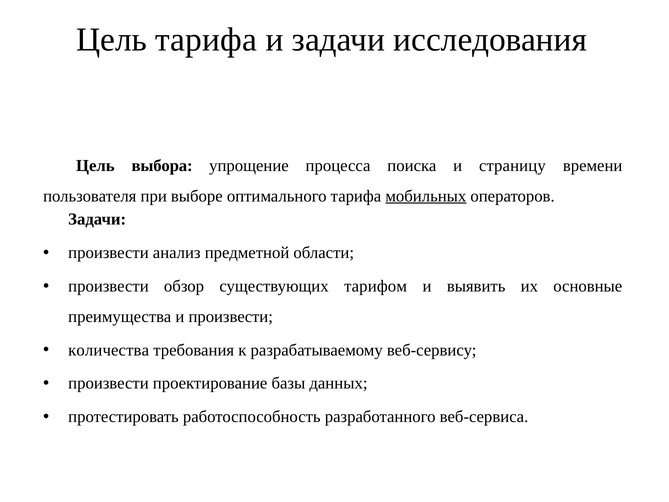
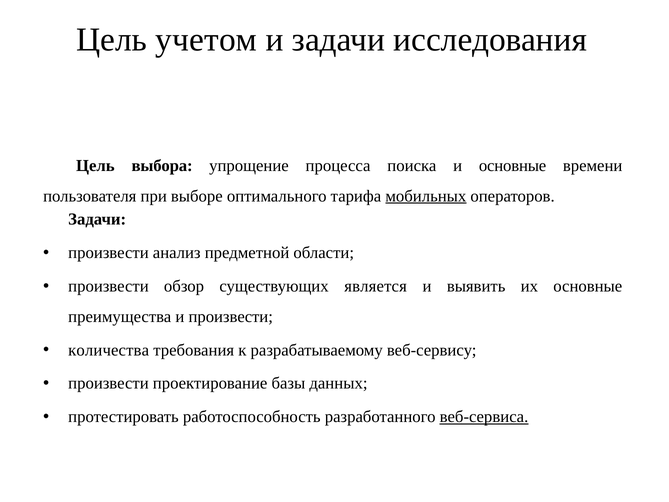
Цель тарифа: тарифа -> учетом
и страницу: страницу -> основные
тарифом: тарифом -> является
веб-сервиса underline: none -> present
